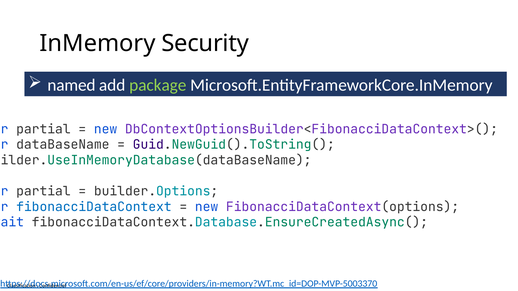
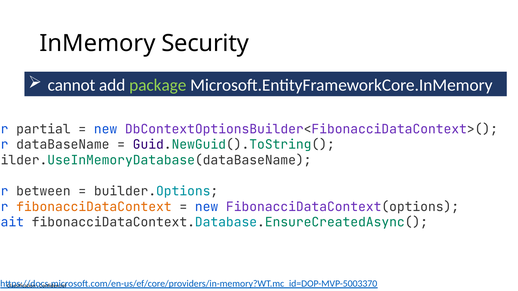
named: named -> cannot
partial at (43, 192): partial -> between
fibonacciDataContext colour: blue -> orange
